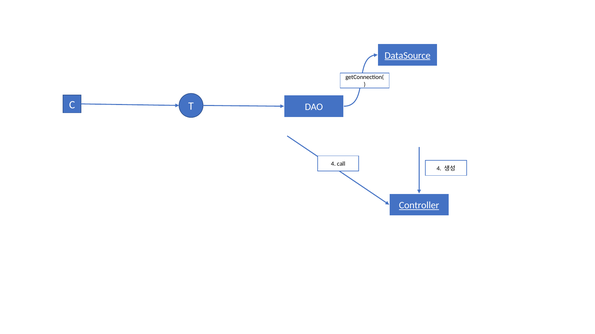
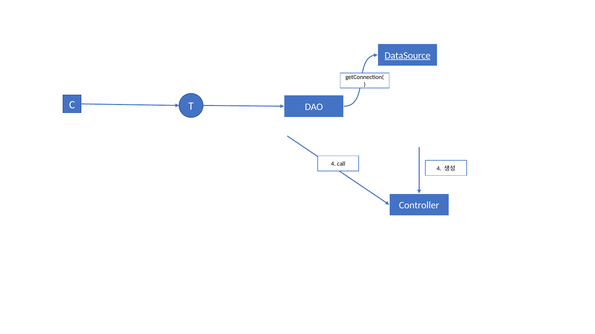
Controller underline: present -> none
